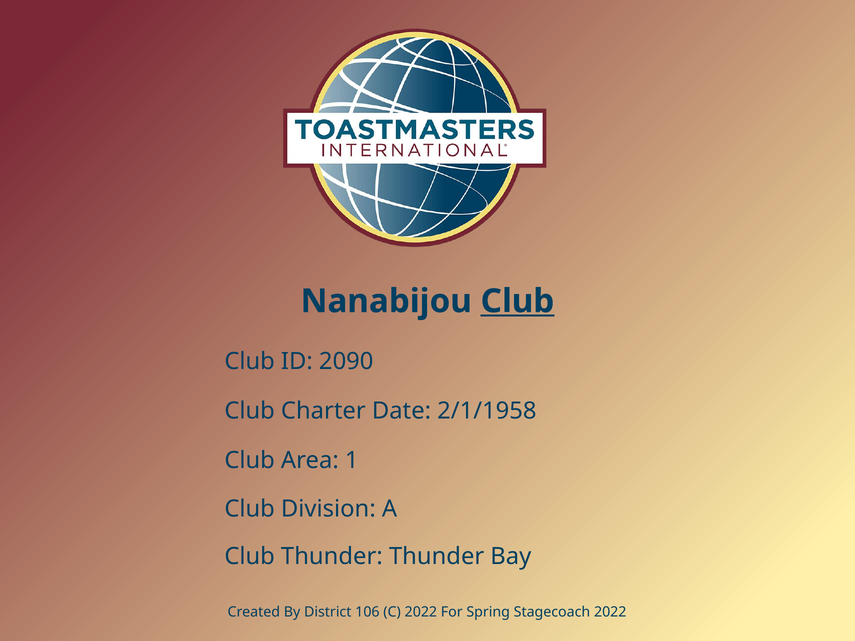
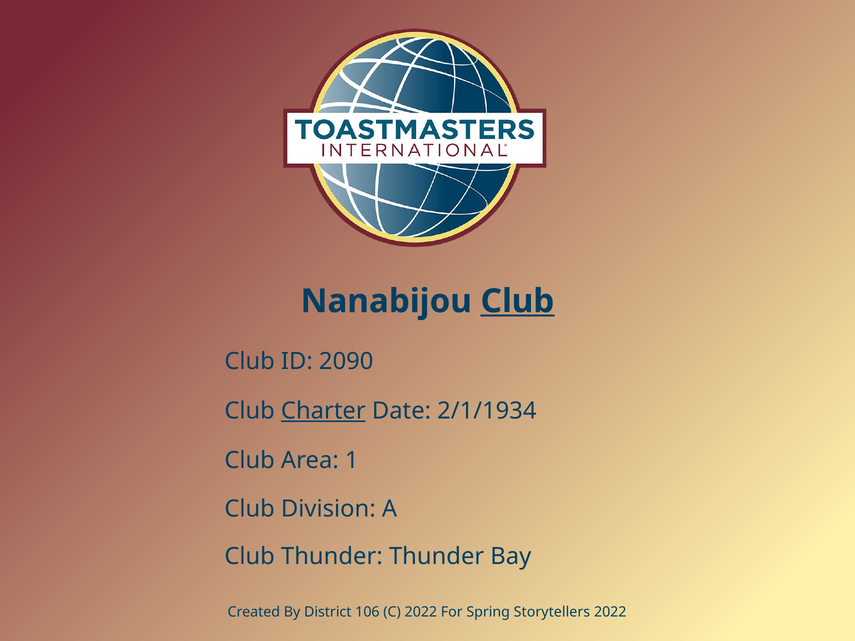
Charter underline: none -> present
2/1/1958: 2/1/1958 -> 2/1/1934
Stagecoach: Stagecoach -> Storytellers
